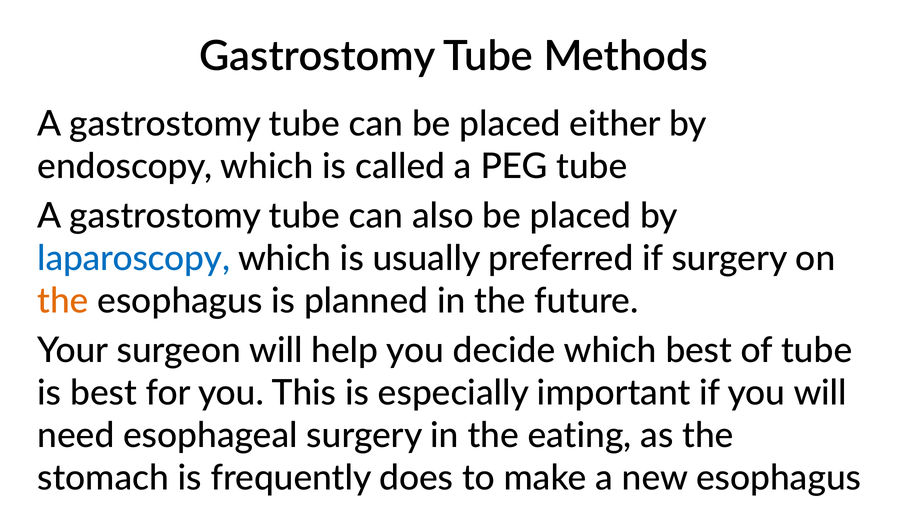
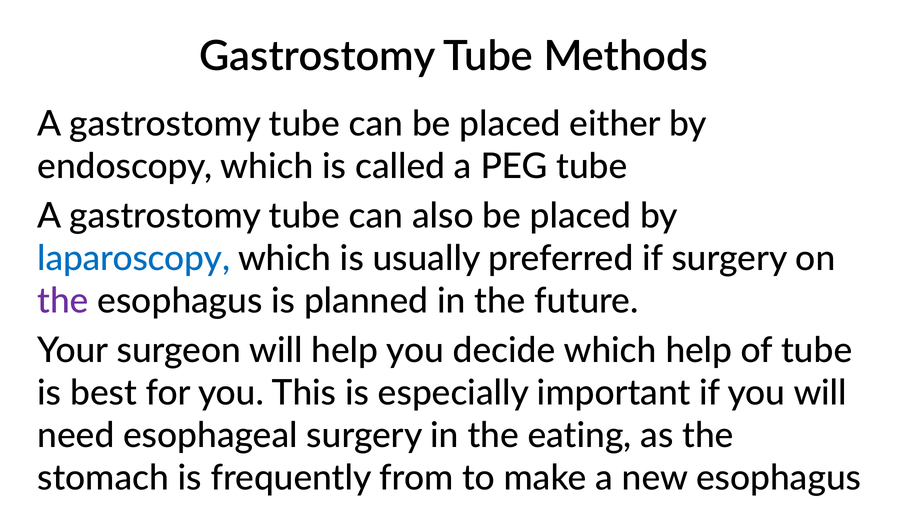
the at (63, 301) colour: orange -> purple
which best: best -> help
does: does -> from
